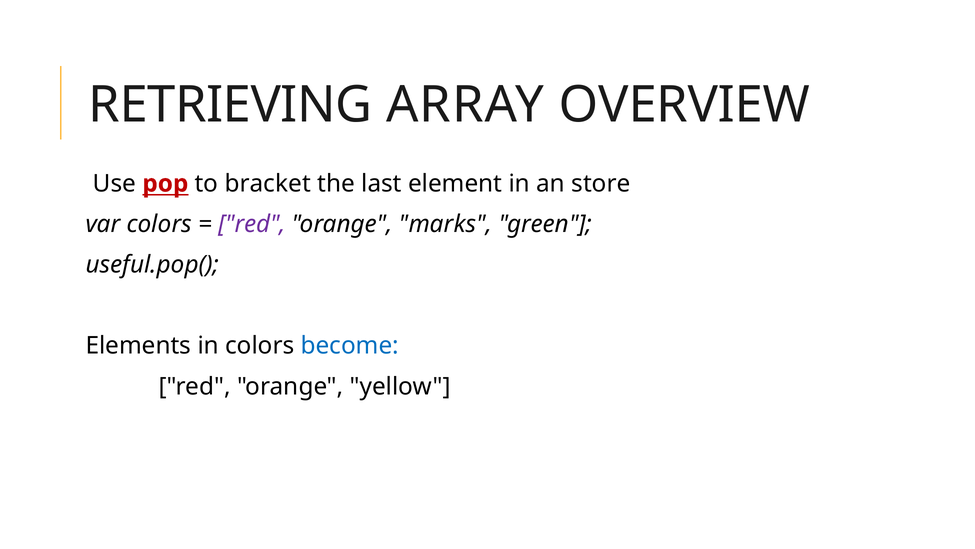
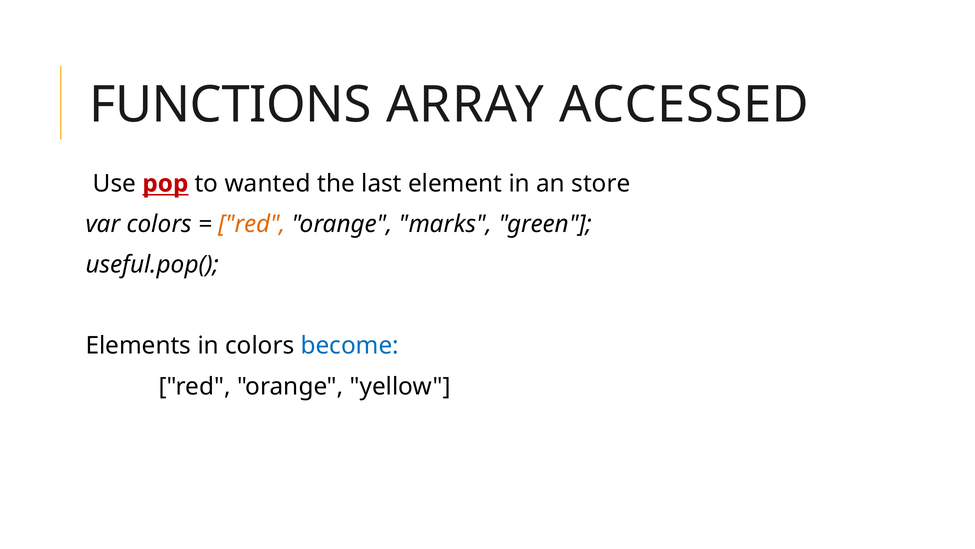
RETRIEVING: RETRIEVING -> FUNCTIONS
OVERVIEW: OVERVIEW -> ACCESSED
bracket: bracket -> wanted
red at (252, 224) colour: purple -> orange
